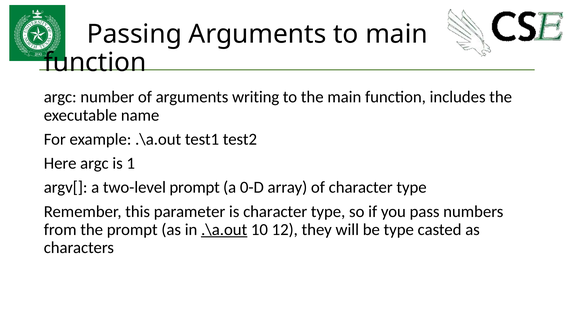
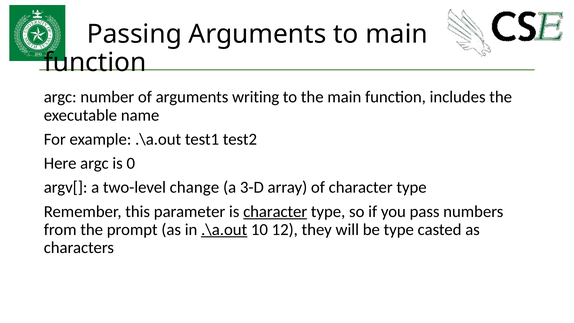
1: 1 -> 0
two-level prompt: prompt -> change
0-D: 0-D -> 3-D
character at (275, 211) underline: none -> present
